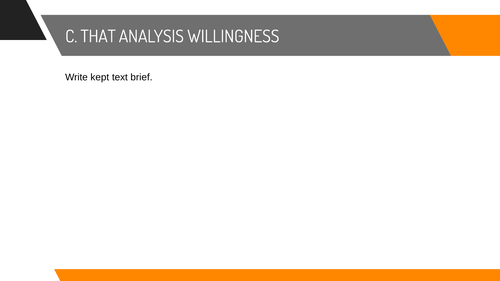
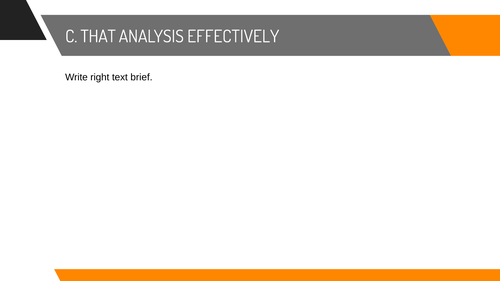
WILLINGNESS: WILLINGNESS -> EFFECTIVELY
kept: kept -> right
